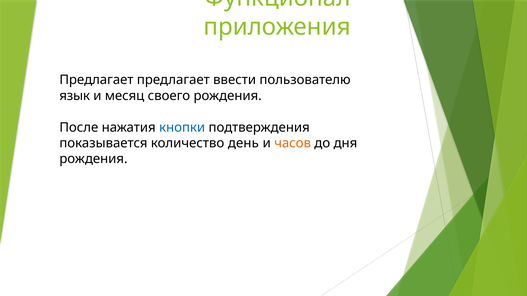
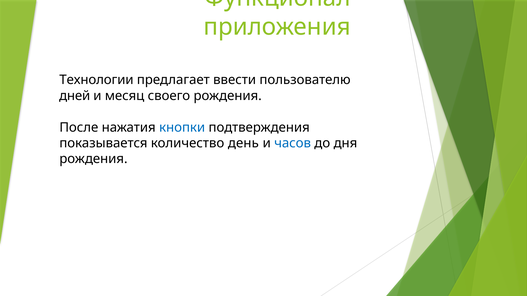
Предлагает at (96, 80): Предлагает -> Технологии
язык: язык -> дней
часов colour: orange -> blue
